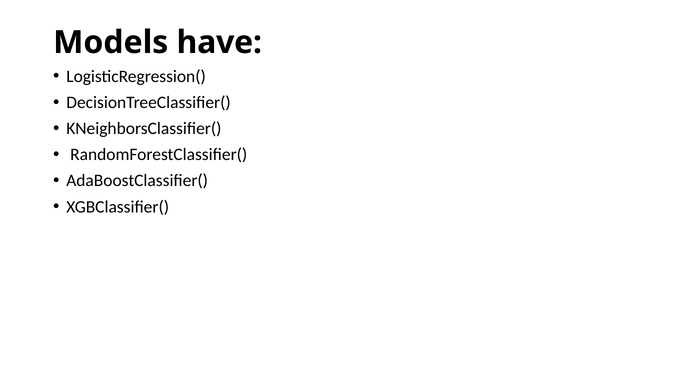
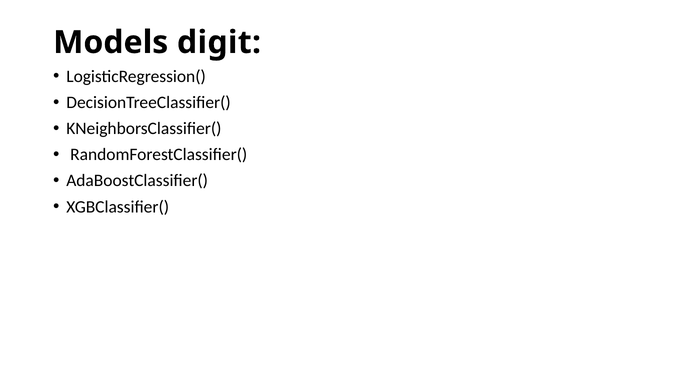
have: have -> digit
